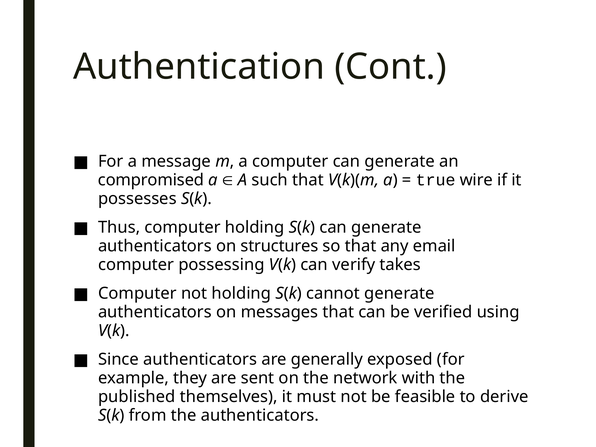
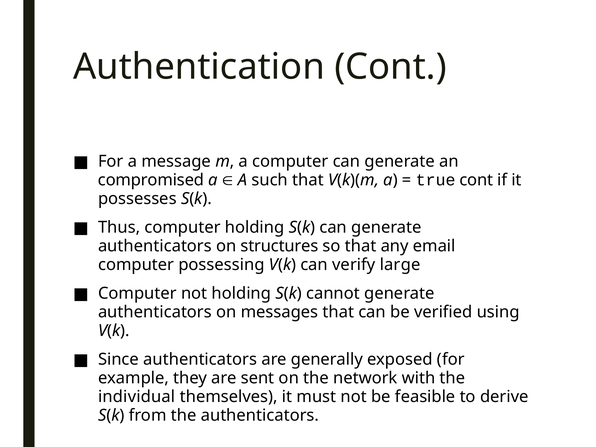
true wire: wire -> cont
takes: takes -> large
published: published -> individual
